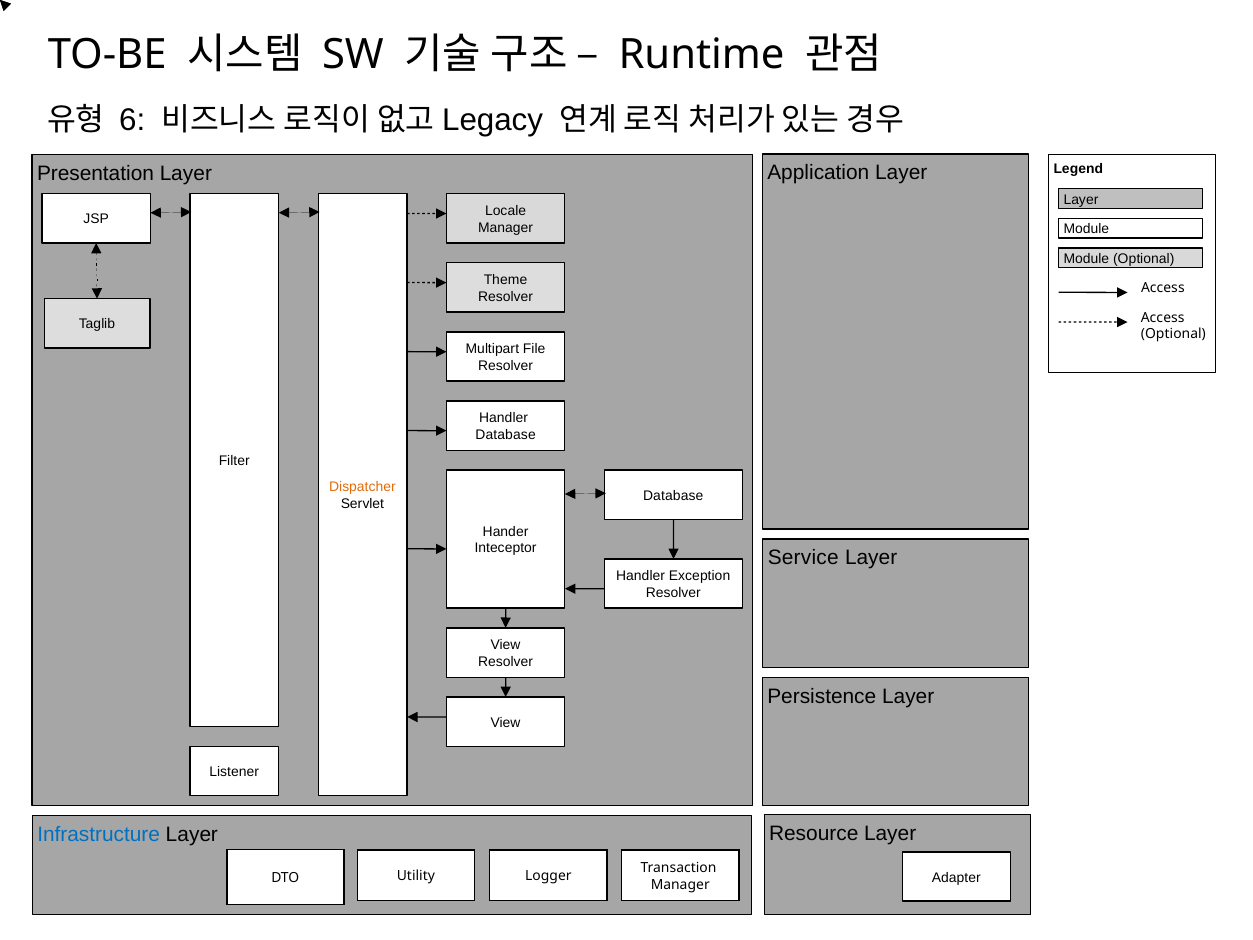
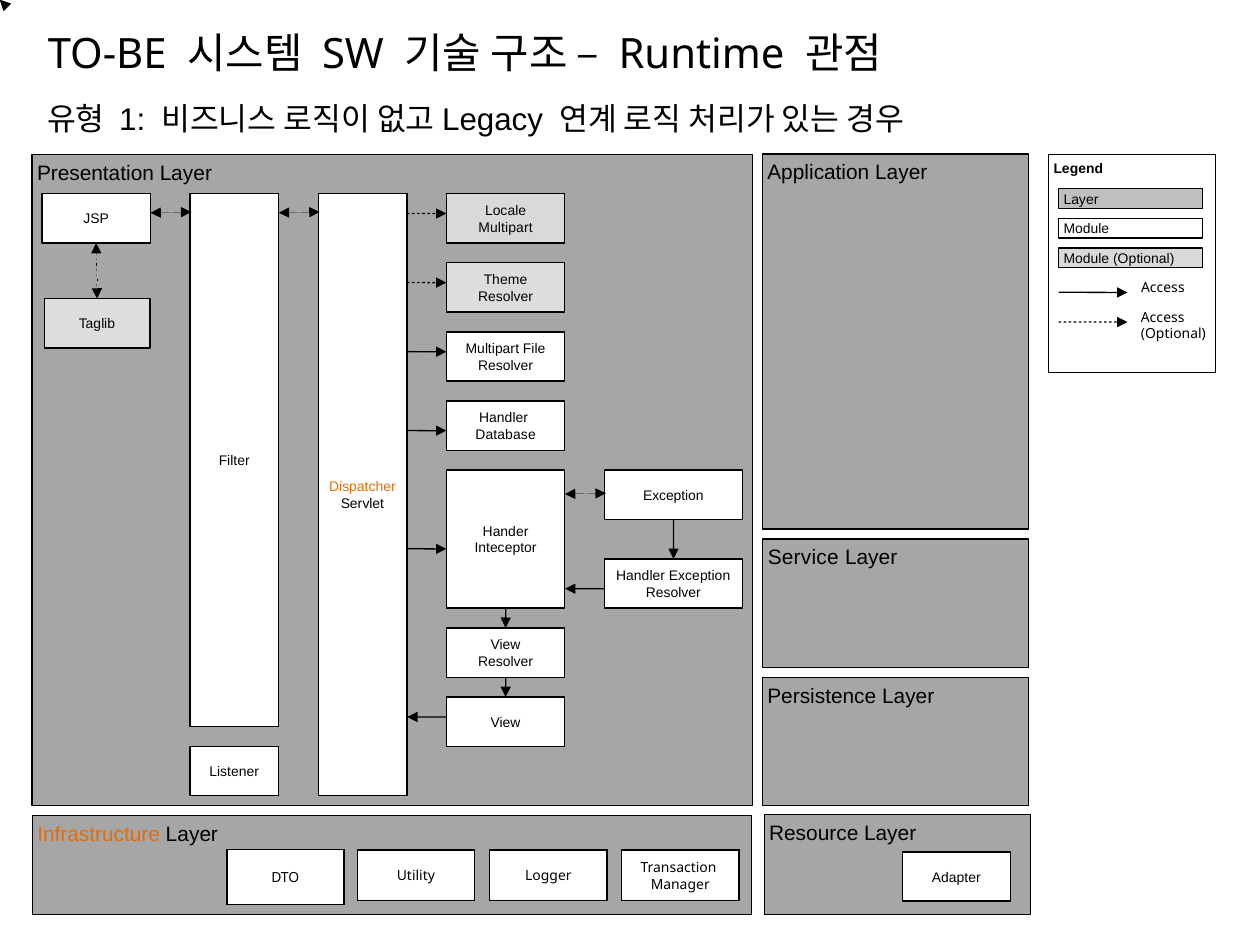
6: 6 -> 1
Manager at (506, 228): Manager -> Multipart
Database at (673, 496): Database -> Exception
Infrastructure colour: blue -> orange
